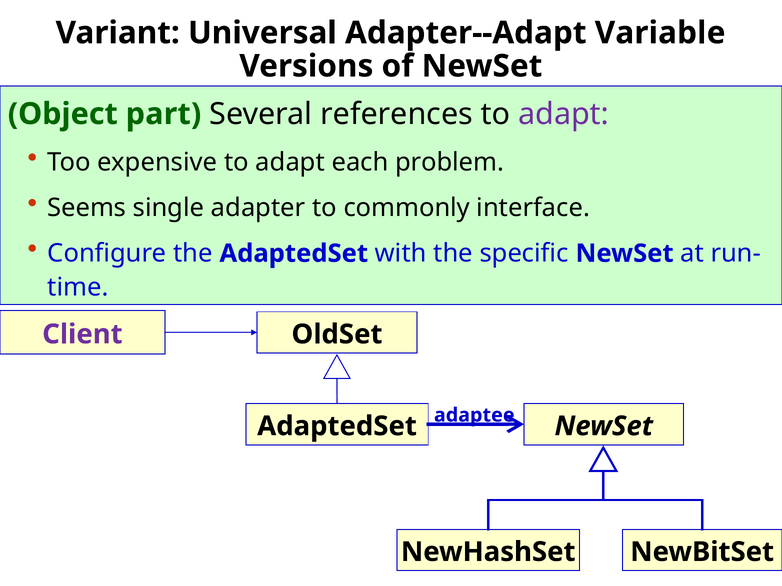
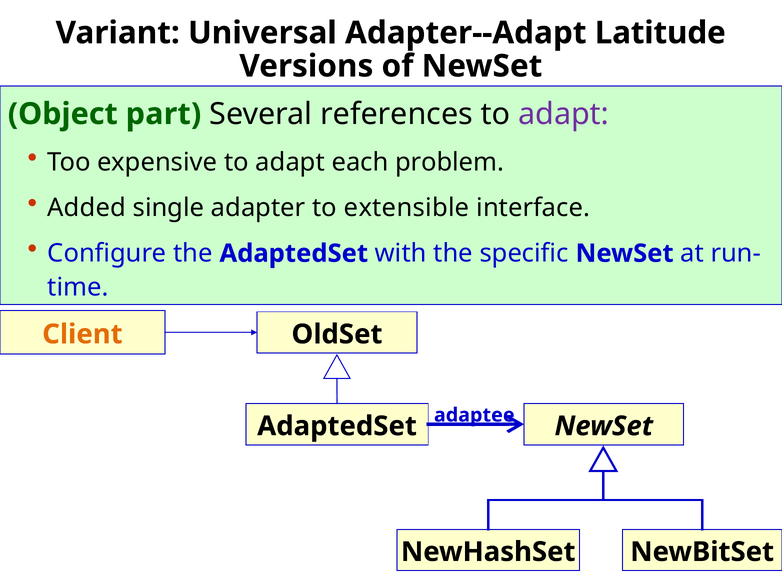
Variable: Variable -> Latitude
Seems: Seems -> Added
commonly: commonly -> extensible
Client colour: purple -> orange
